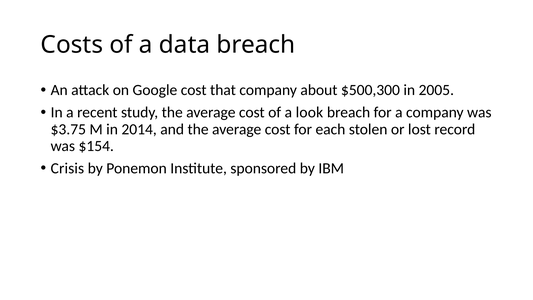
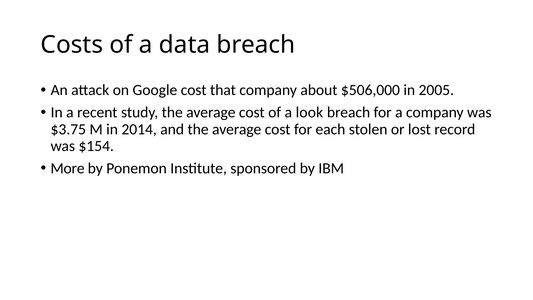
$500,300: $500,300 -> $506,000
Crisis: Crisis -> More
